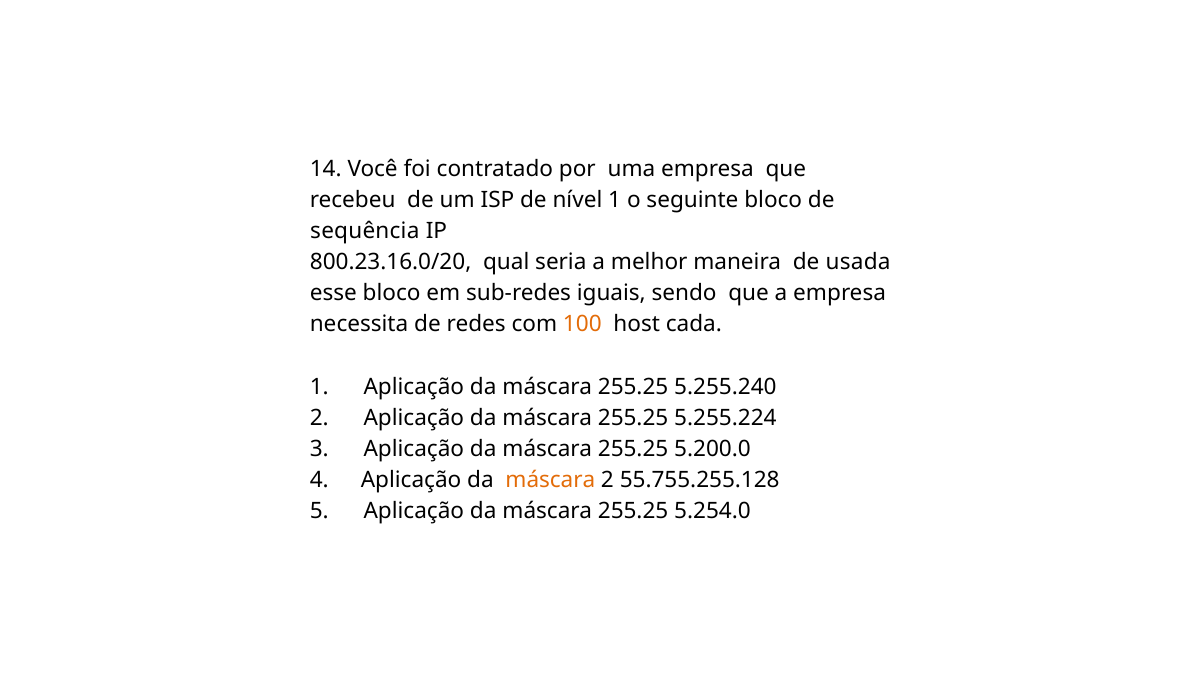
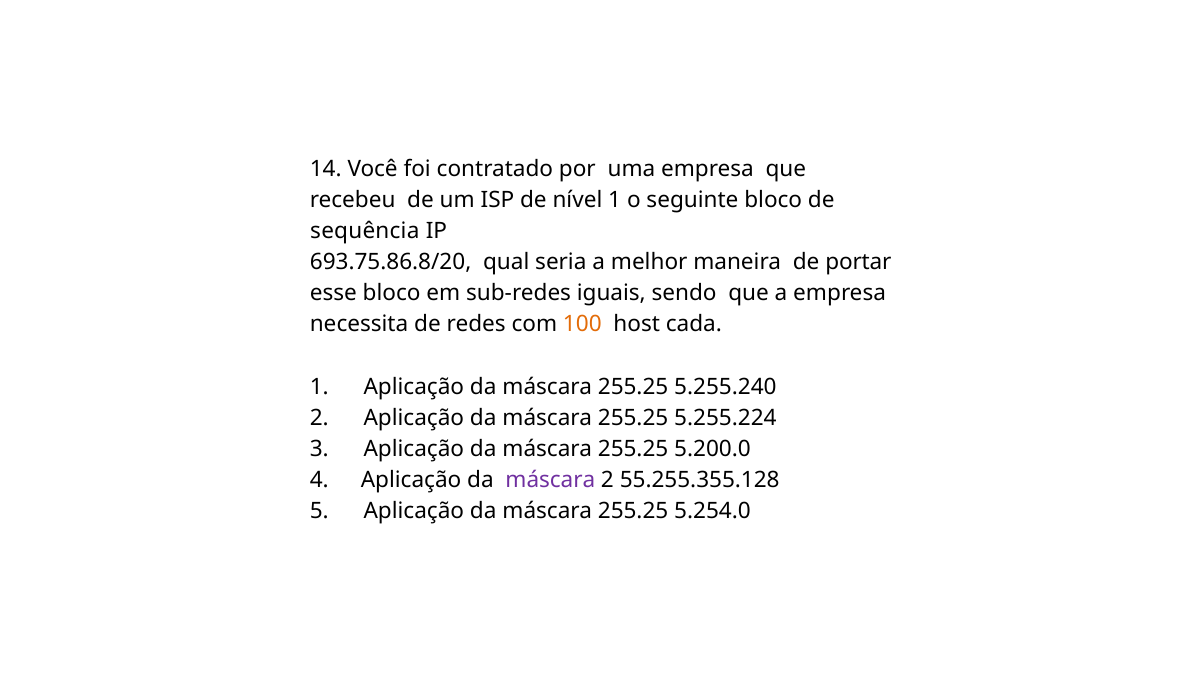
800.23.16.0/20: 800.23.16.0/20 -> 693.75.86.8/20
usada: usada -> portar
máscara at (550, 480) colour: orange -> purple
55.755.255.128: 55.755.255.128 -> 55.255.355.128
